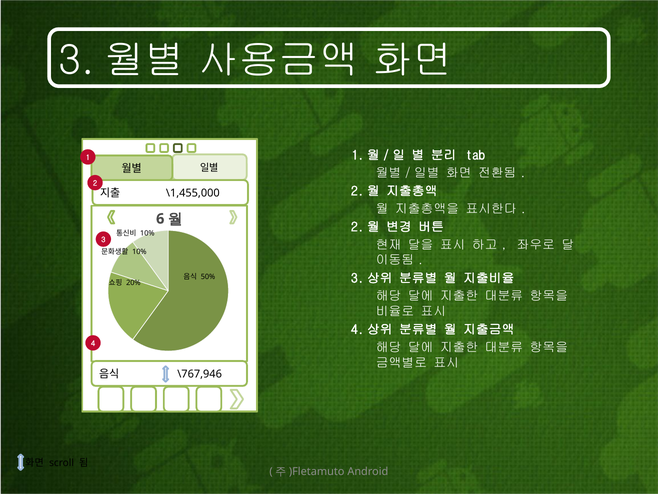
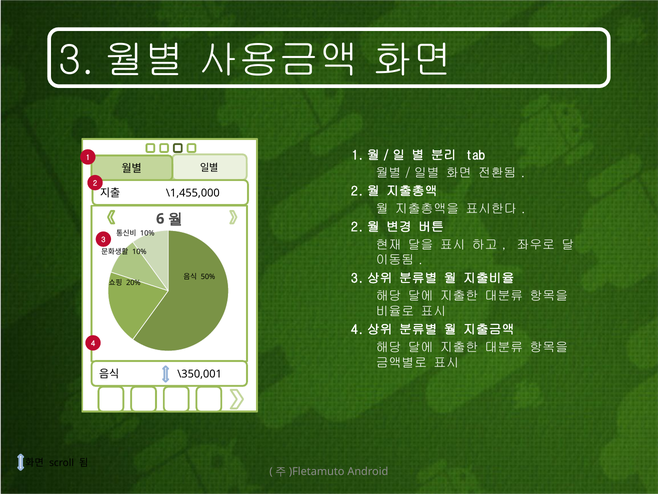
\767,946: \767,946 -> \350,001
